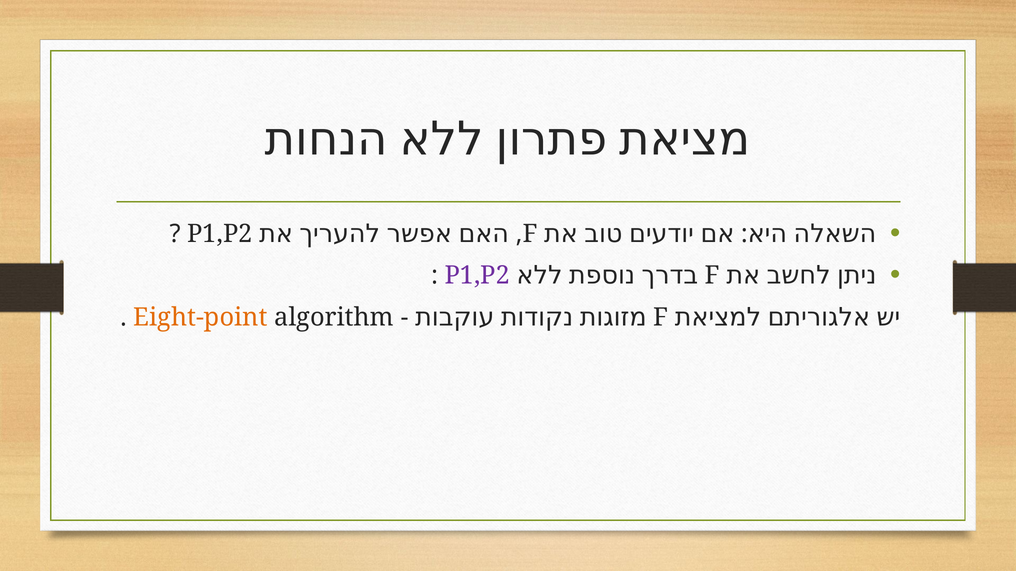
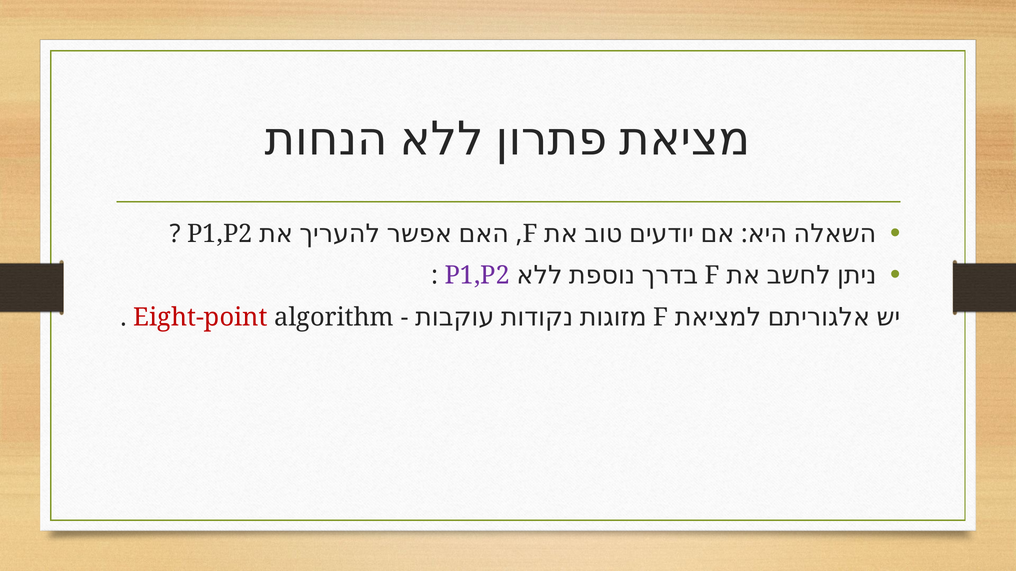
Eight-point colour: orange -> red
